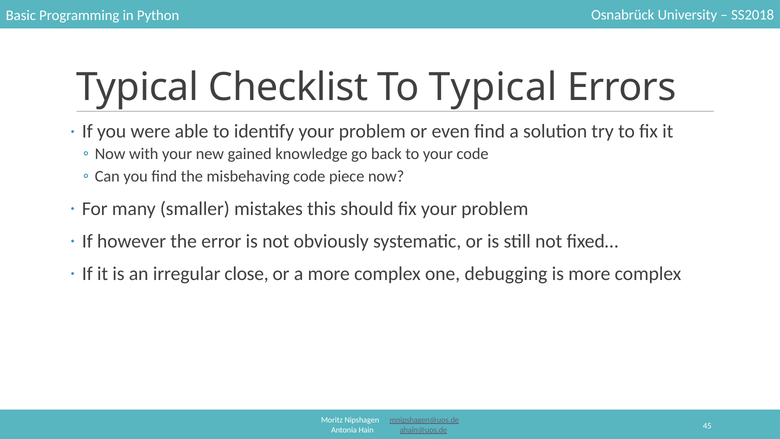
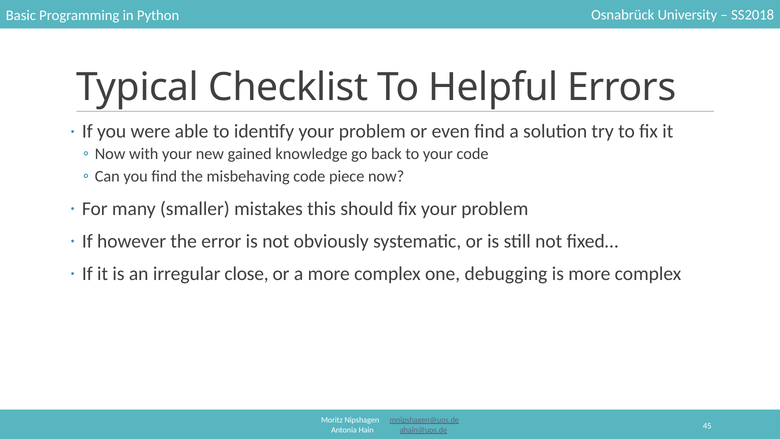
To Typical: Typical -> Helpful
